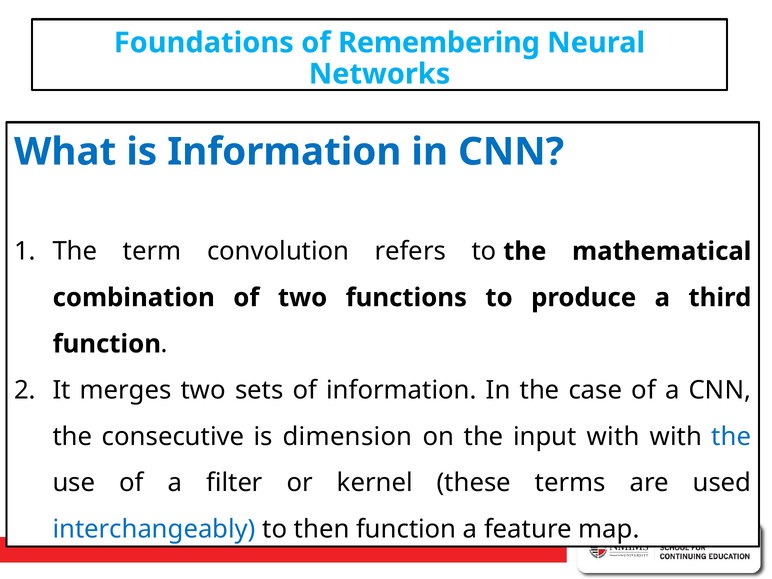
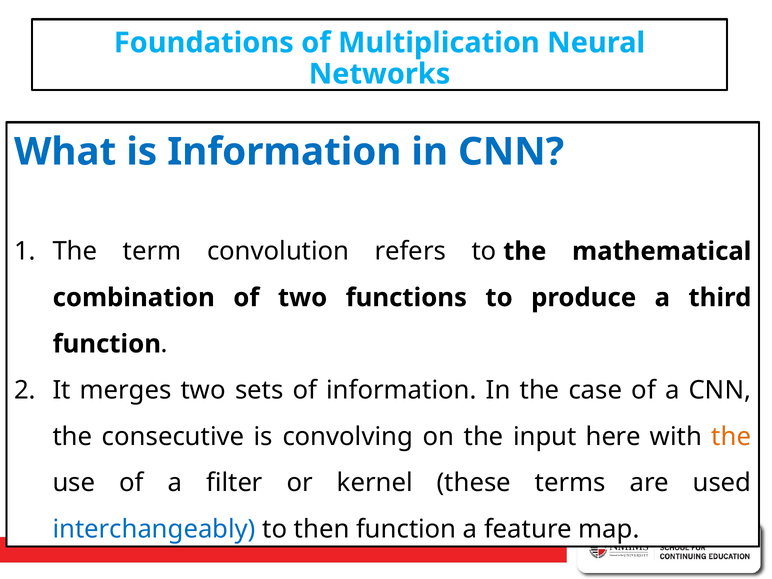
Remembering: Remembering -> Multiplication
dimension: dimension -> convolving
input with: with -> here
the at (731, 437) colour: blue -> orange
